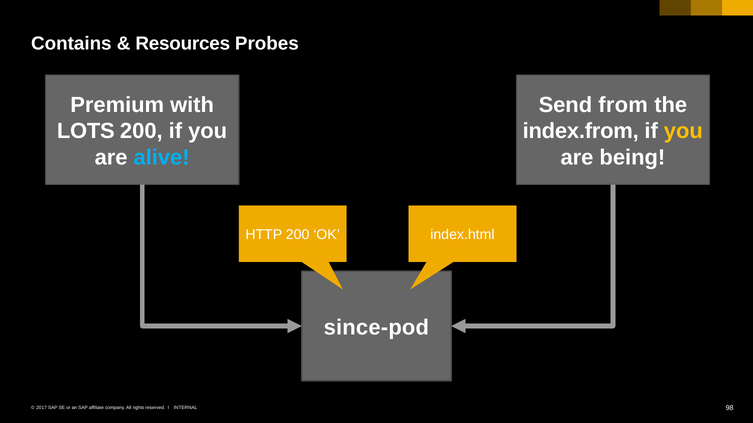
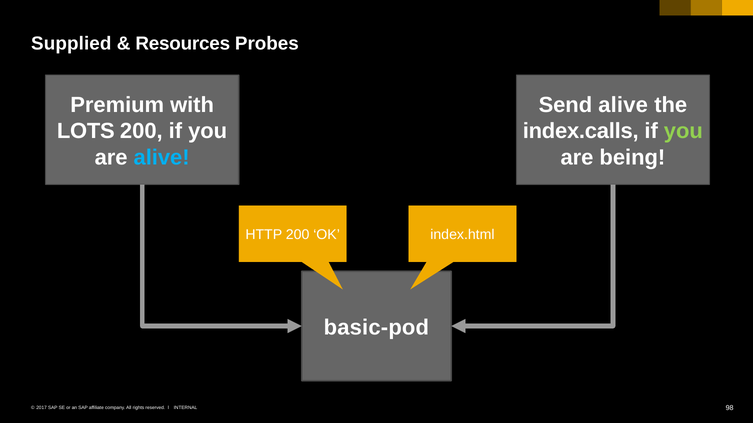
Contains: Contains -> Supplied
Send from: from -> alive
index.from: index.from -> index.calls
you at (683, 131) colour: yellow -> light green
since-pod: since-pod -> basic-pod
